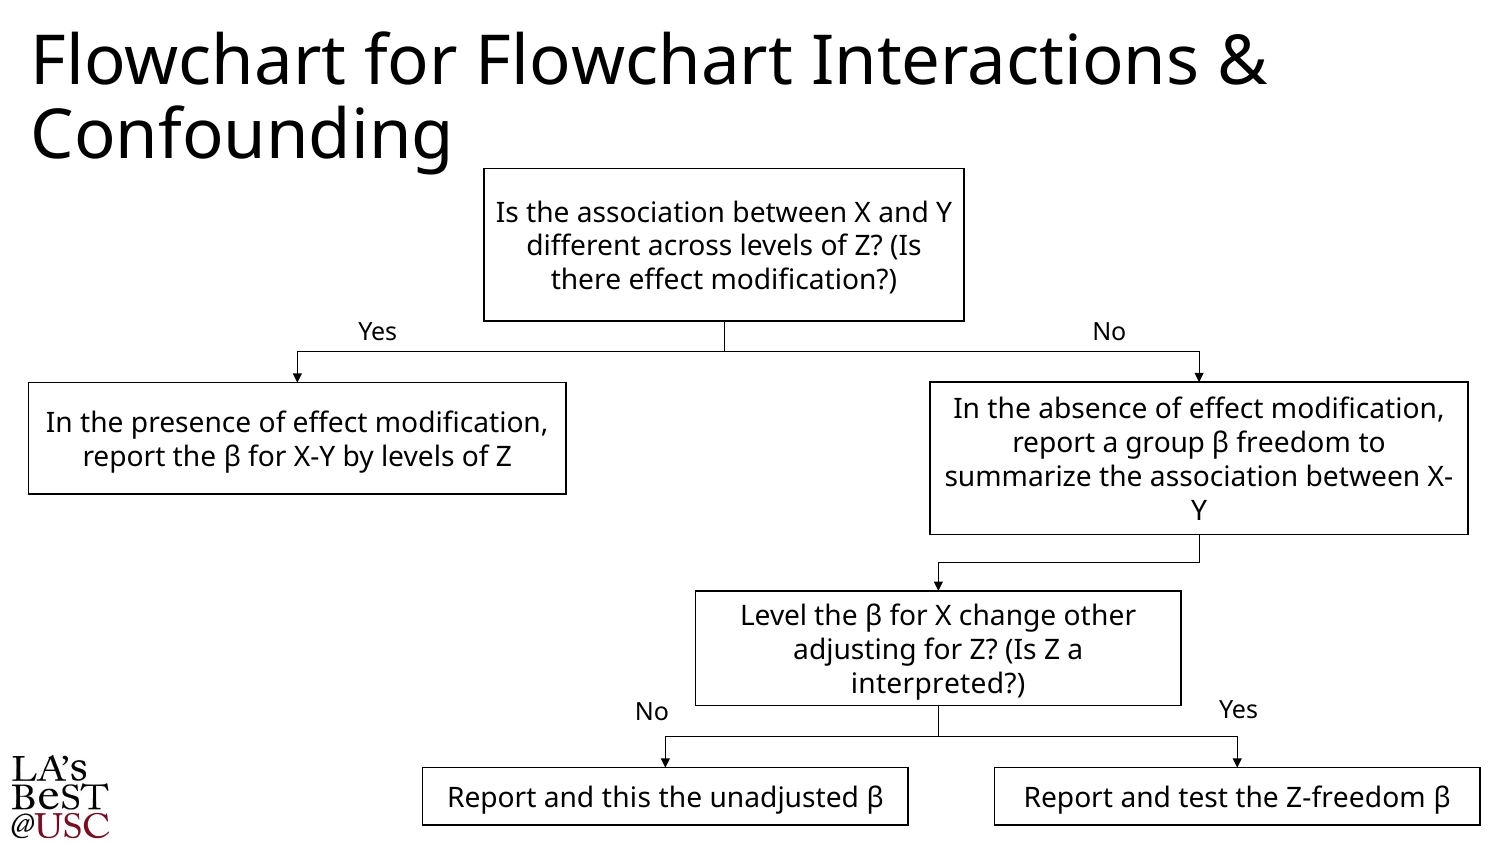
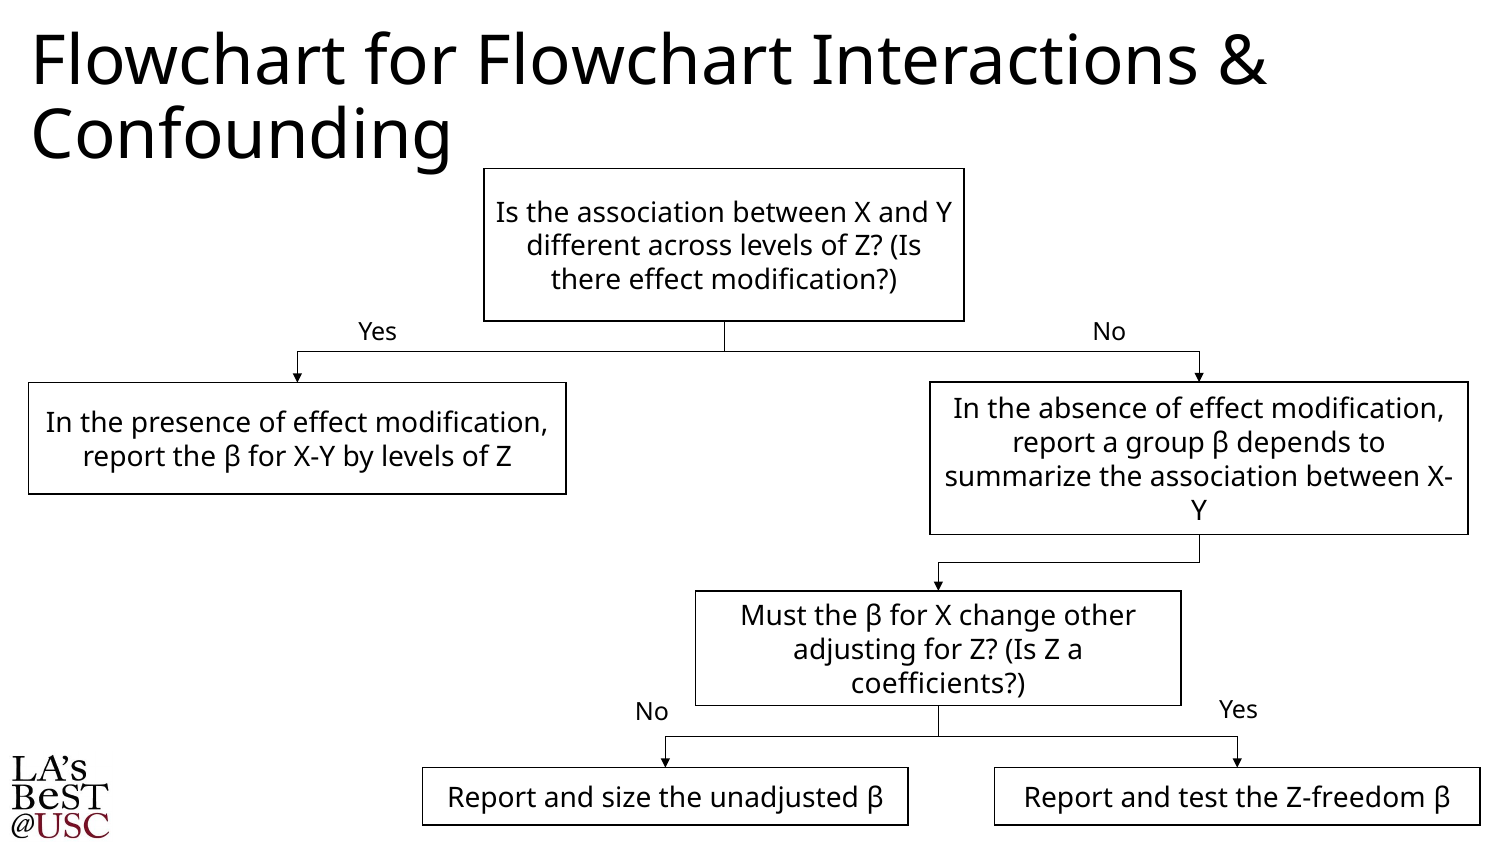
freedom: freedom -> depends
Level: Level -> Must
interpreted: interpreted -> coefficients
this: this -> size
